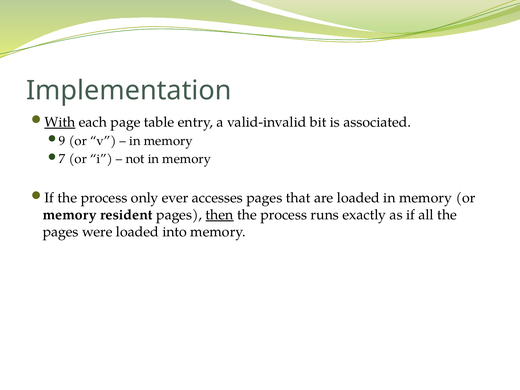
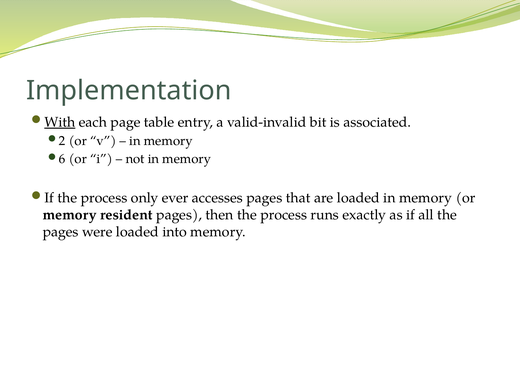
9: 9 -> 2
7: 7 -> 6
then underline: present -> none
